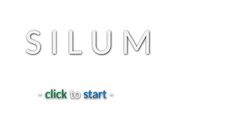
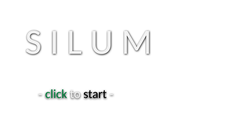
start colour: blue -> black
